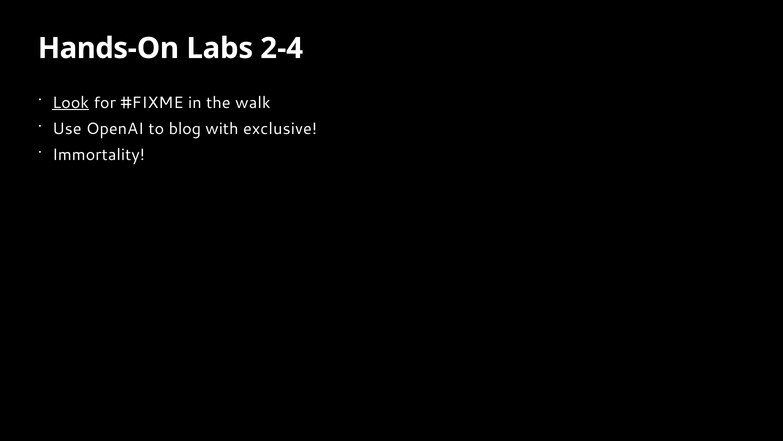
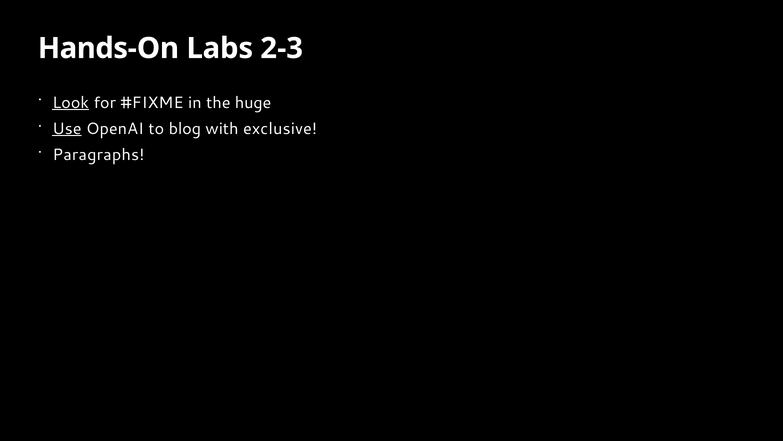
2-4: 2-4 -> 2-3
walk: walk -> huge
Use underline: none -> present
Immortality: Immortality -> Paragraphs
